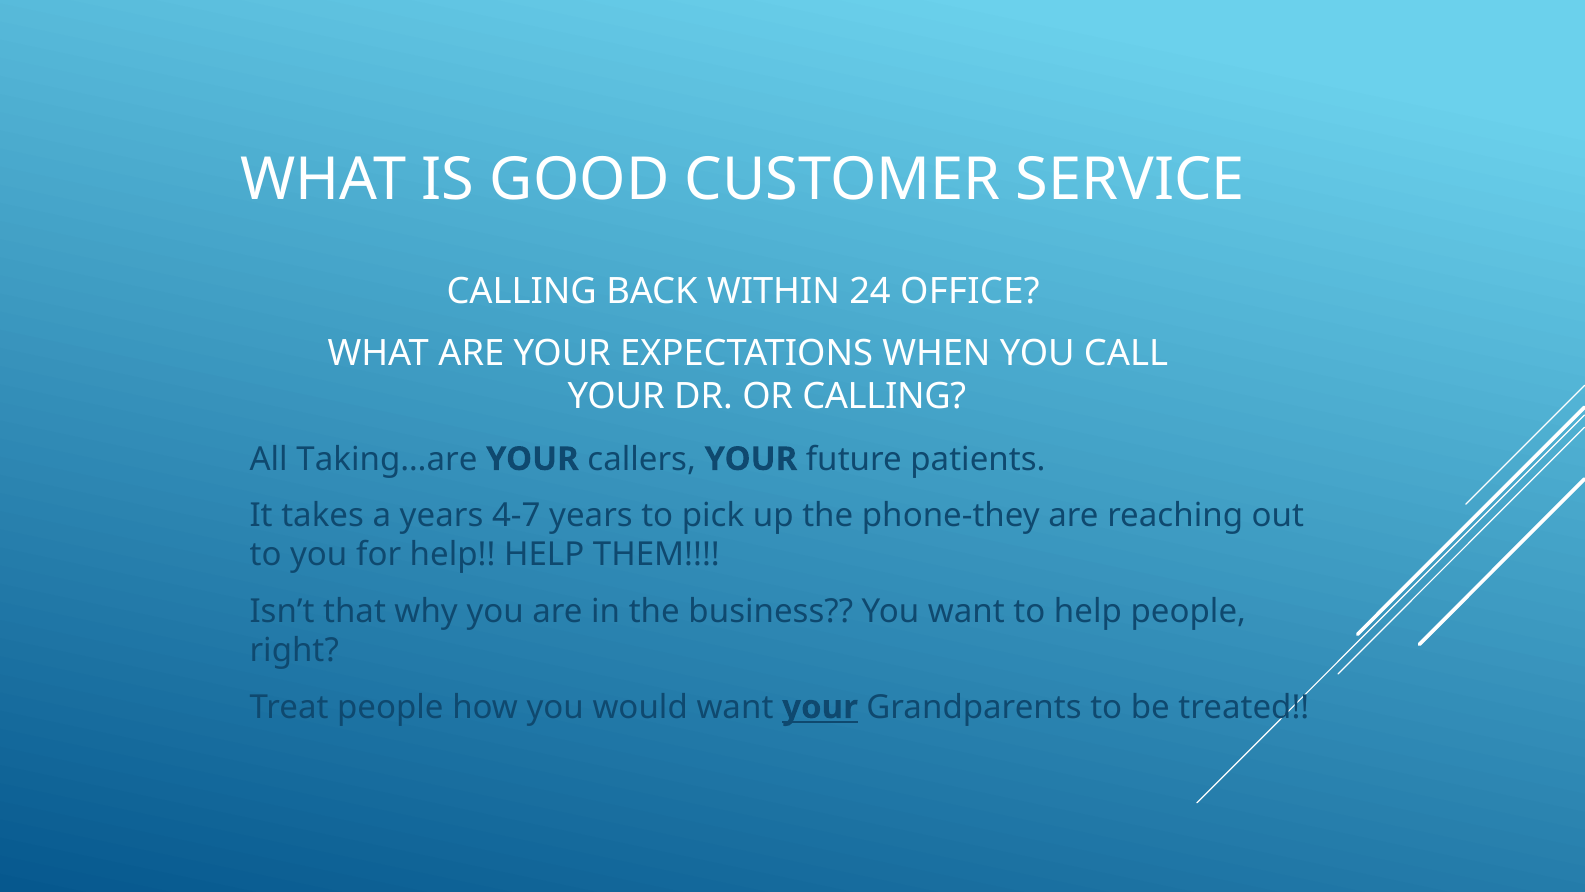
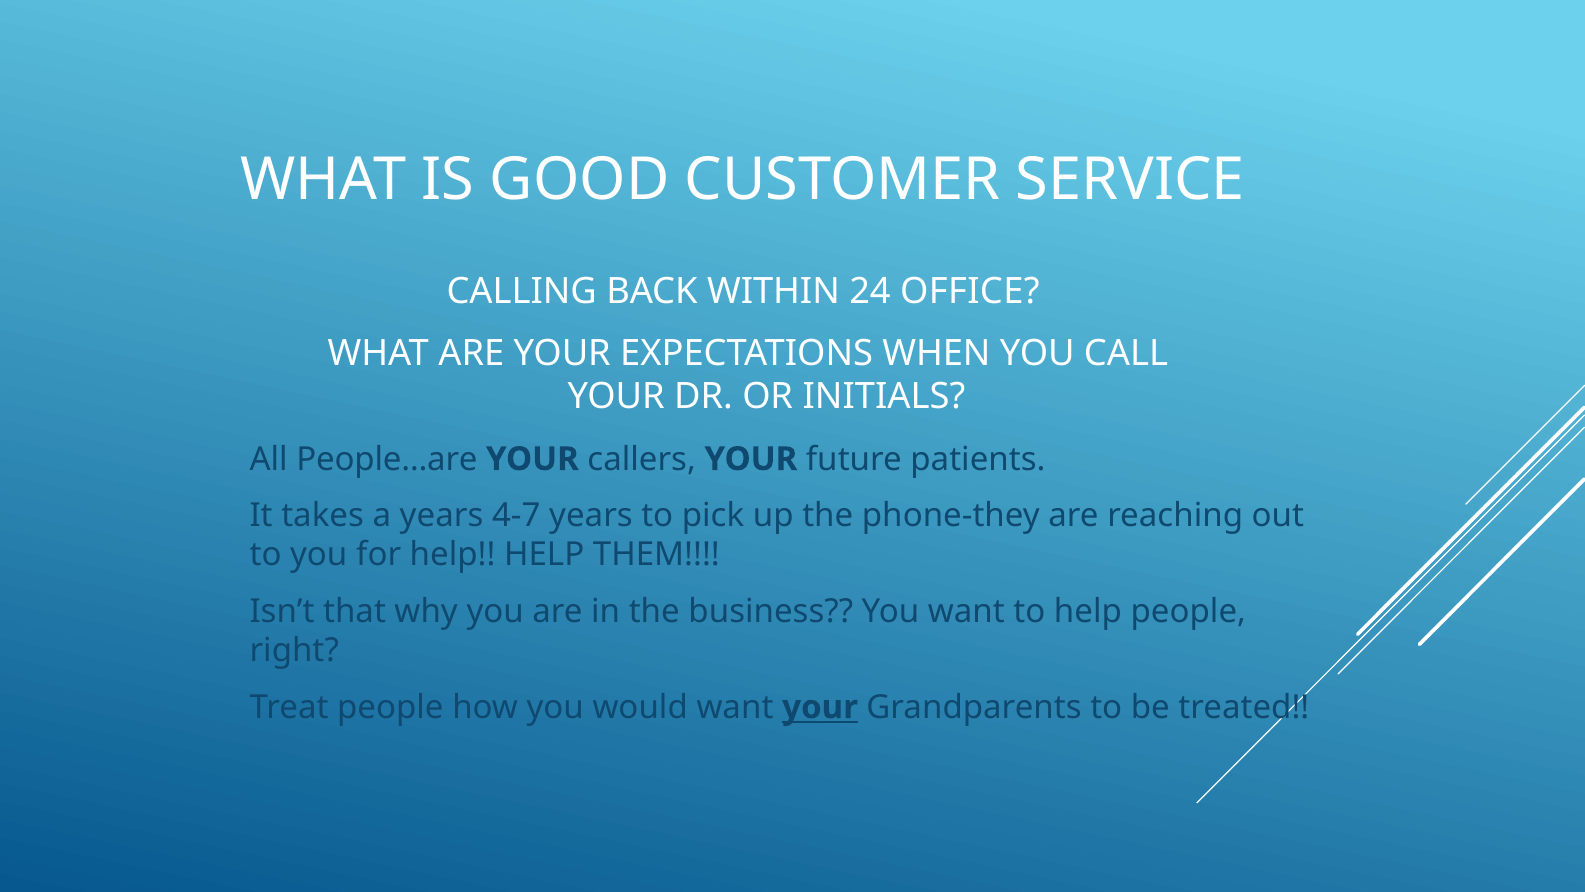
OR CALLING: CALLING -> INITIALS
Taking…are: Taking…are -> People…are
